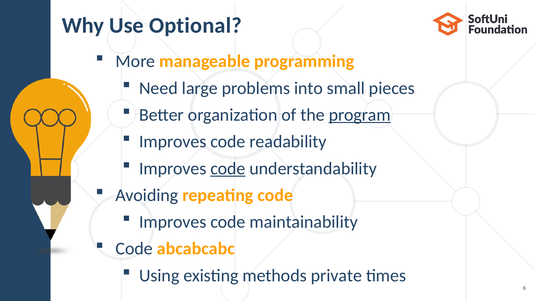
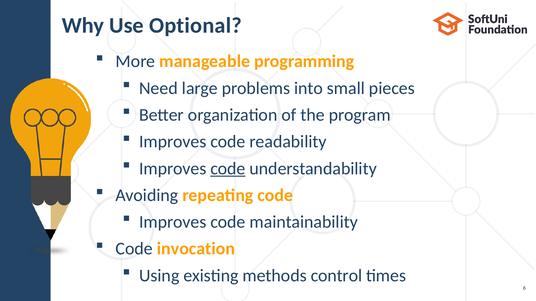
program underline: present -> none
abcabcabc: abcabcabc -> invocation
private: private -> control
